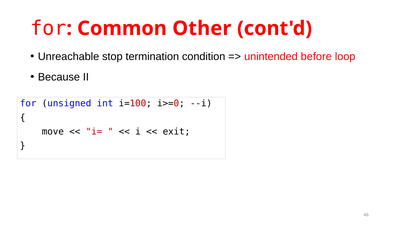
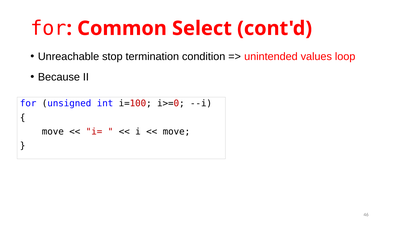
Other: Other -> Select
before: before -> values
exit at (176, 131): exit -> move
